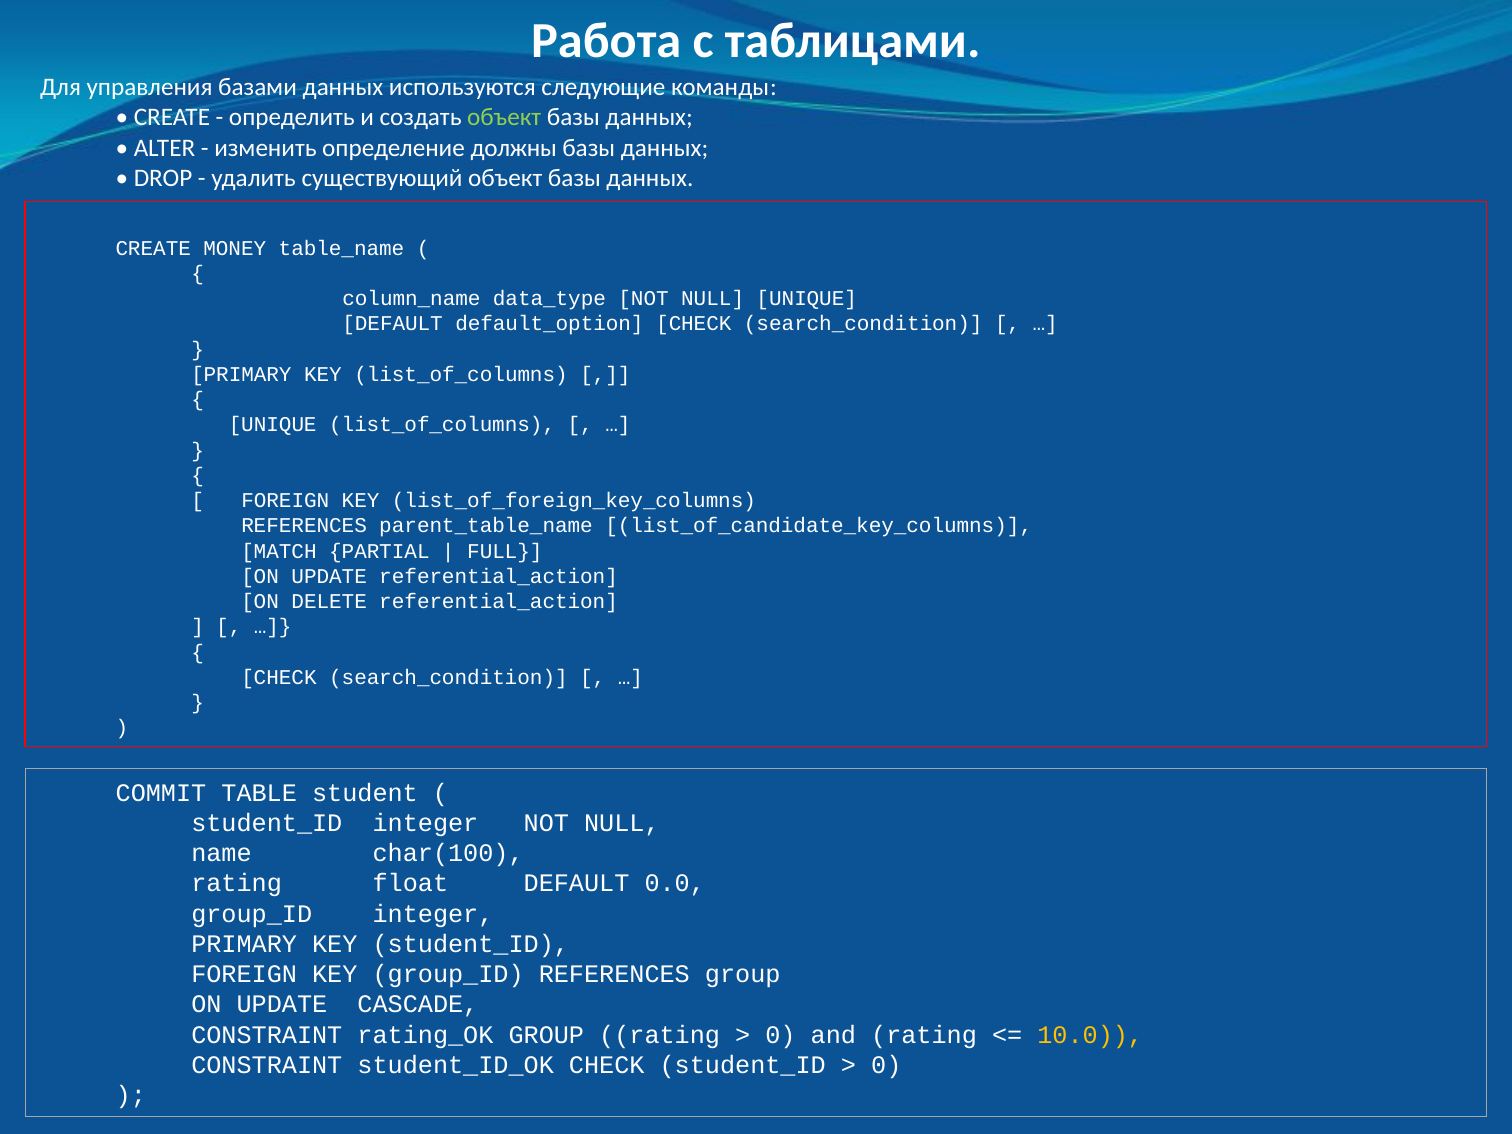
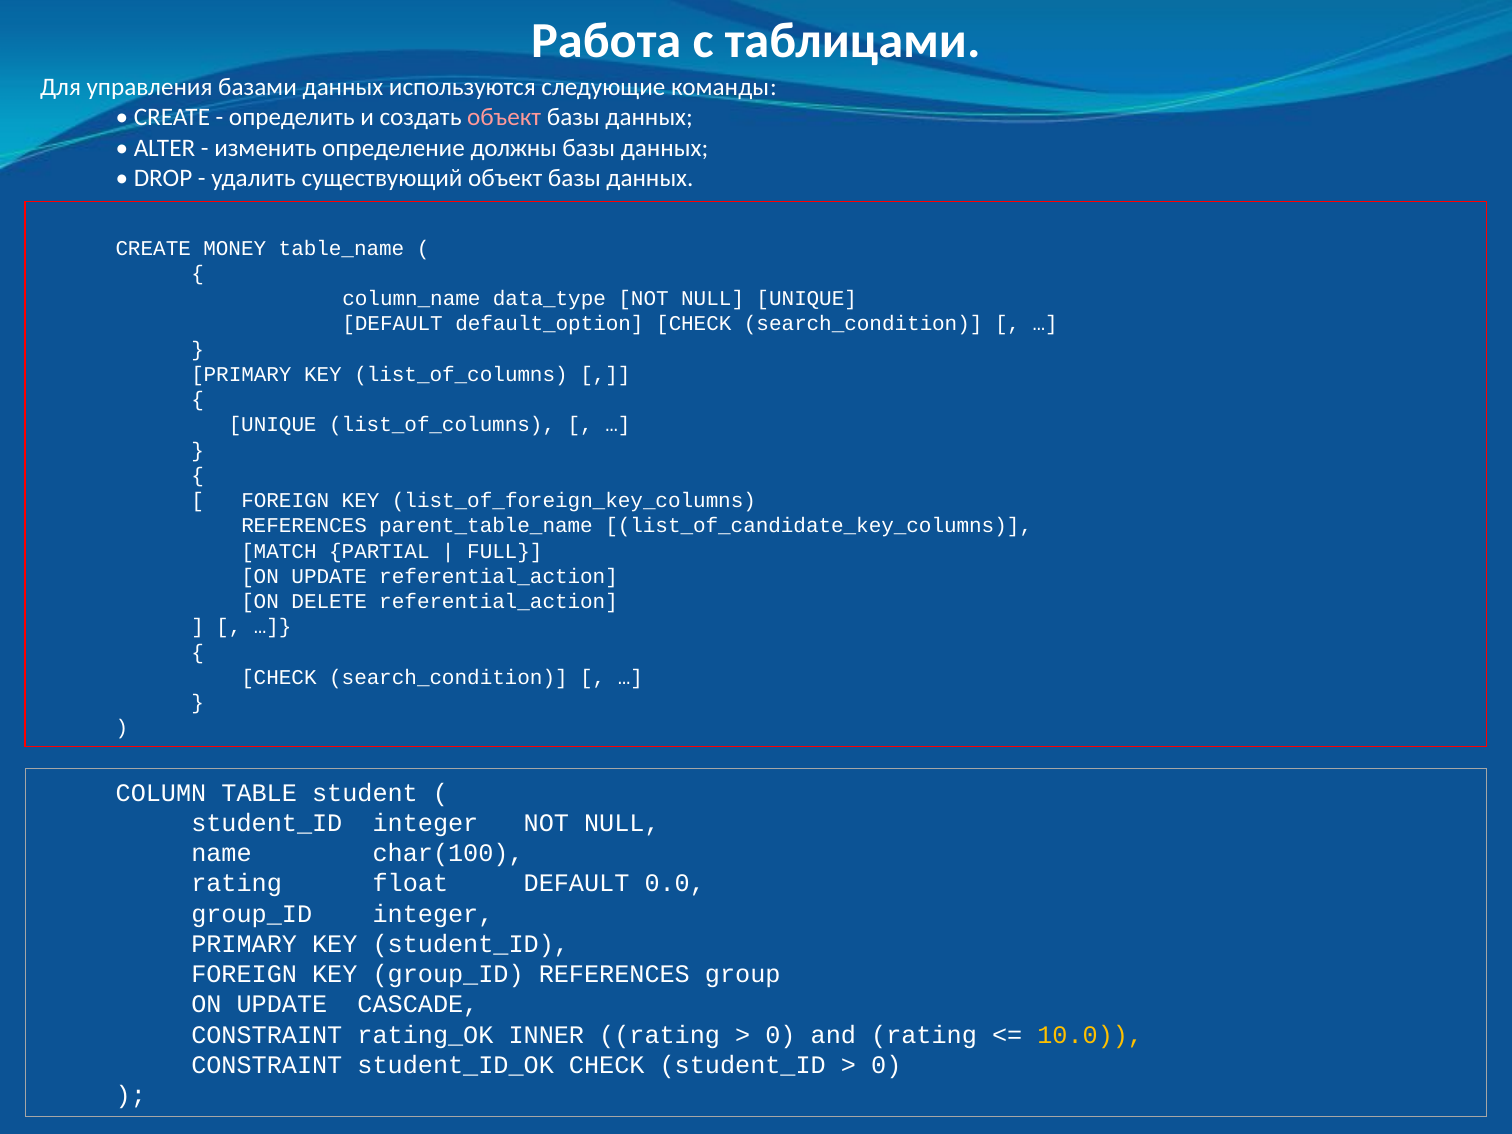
объект at (504, 117) colour: light green -> pink
COMMIT: COMMIT -> COLUMN
rating_OK GROUP: GROUP -> INNER
